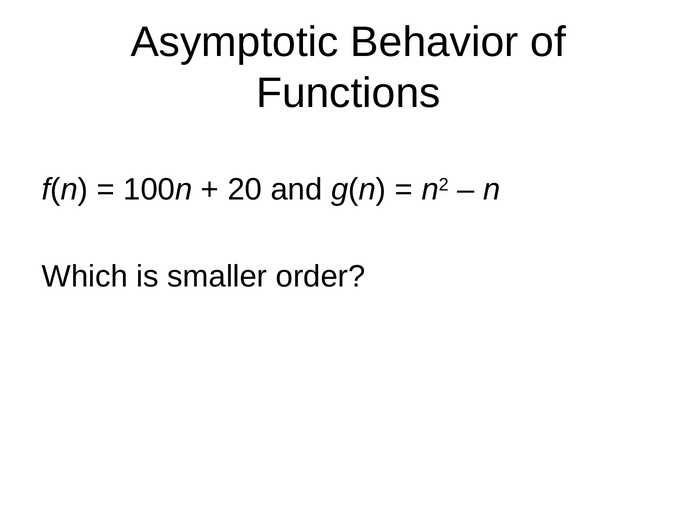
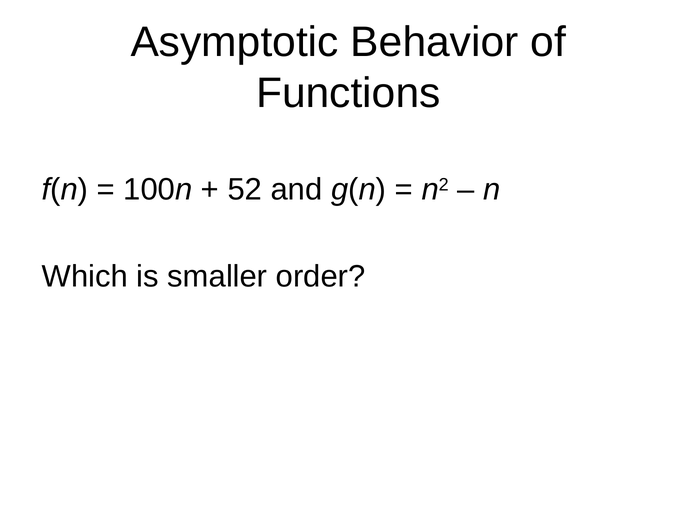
20: 20 -> 52
